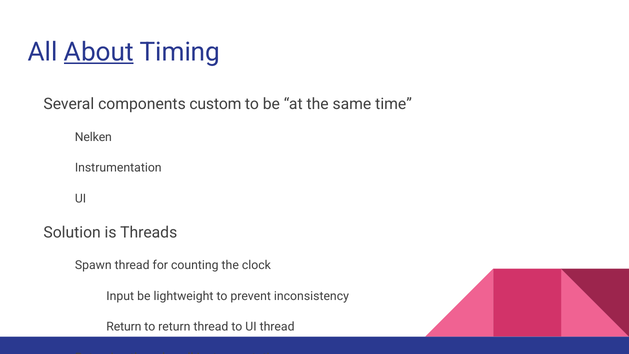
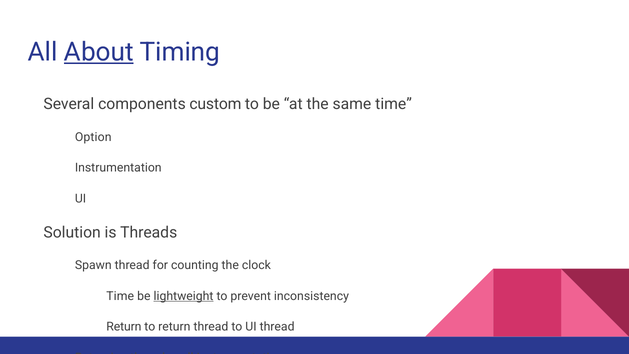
Nelken: Nelken -> Option
Input at (120, 296): Input -> Time
lightweight underline: none -> present
